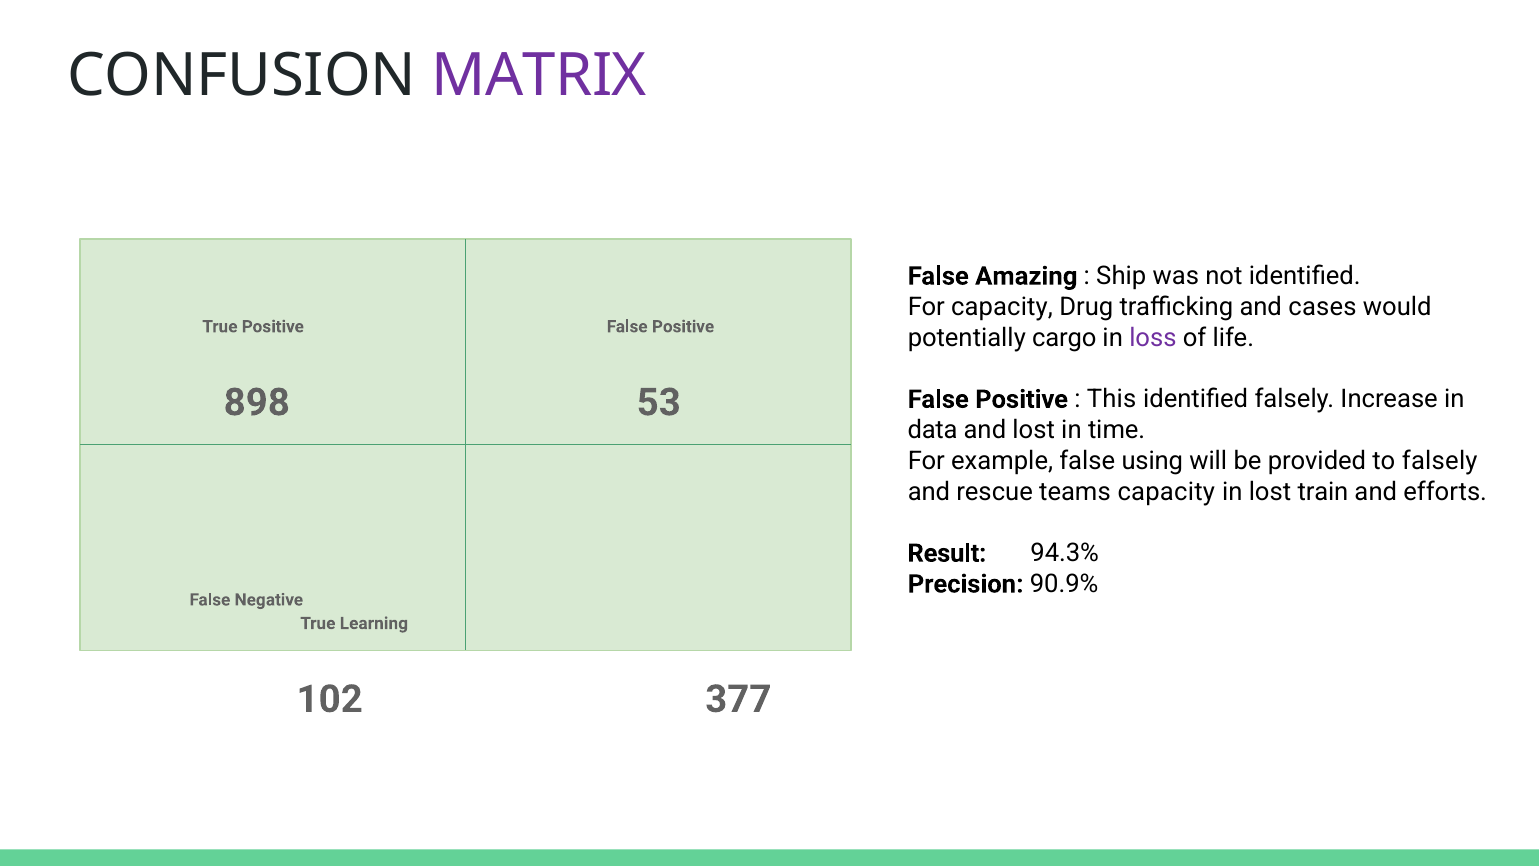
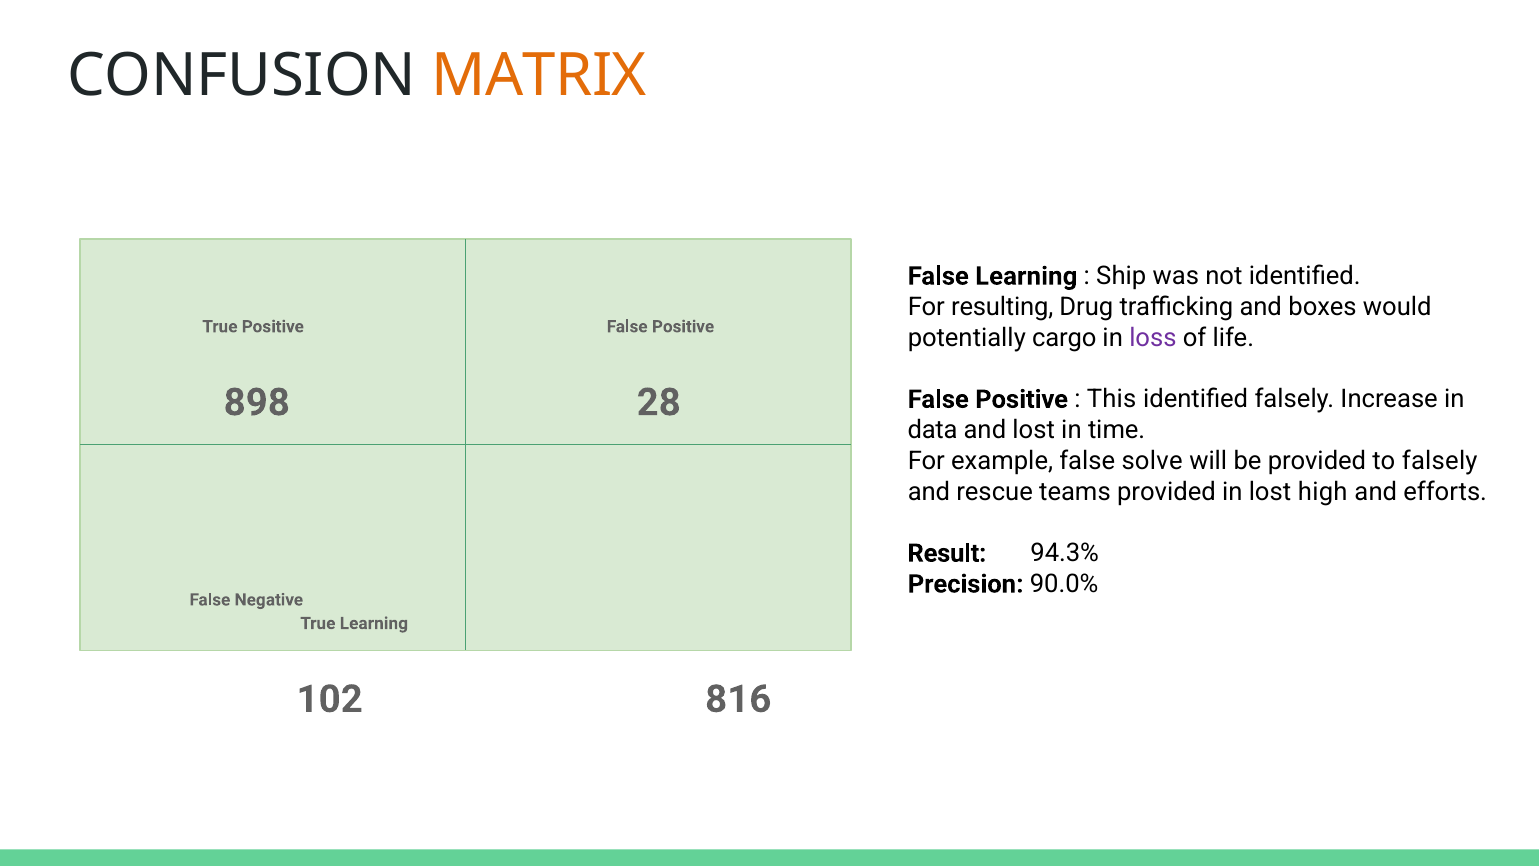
MATRIX colour: purple -> orange
False Amazing: Amazing -> Learning
For capacity: capacity -> resulting
cases: cases -> boxes
53: 53 -> 28
using: using -> solve
teams capacity: capacity -> provided
train: train -> high
90.9%: 90.9% -> 90.0%
377: 377 -> 816
